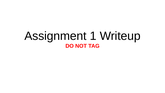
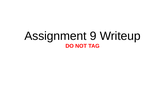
1: 1 -> 9
